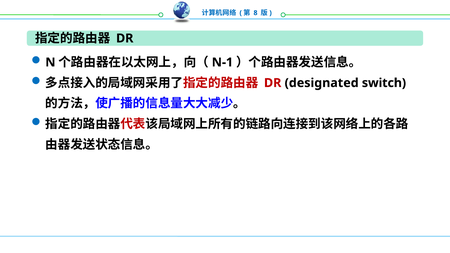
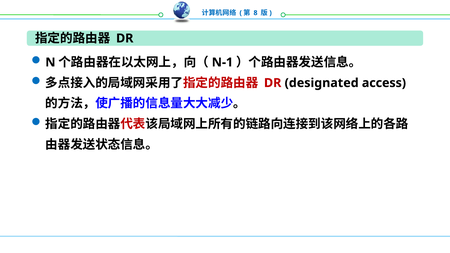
switch: switch -> access
